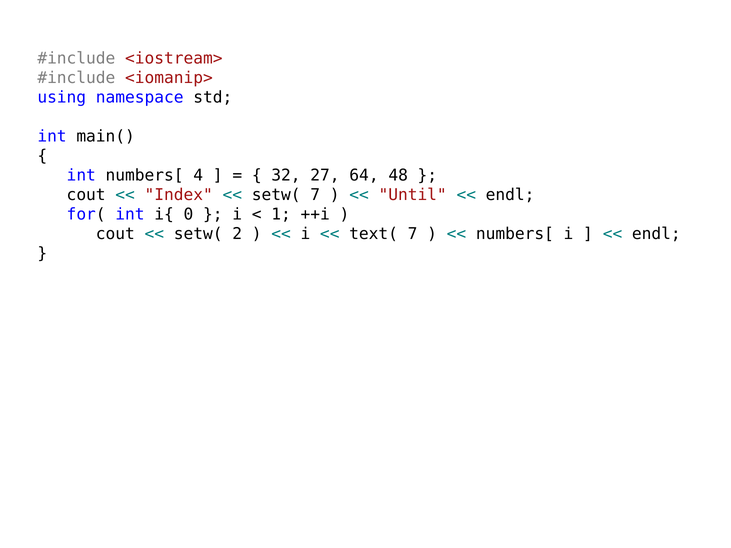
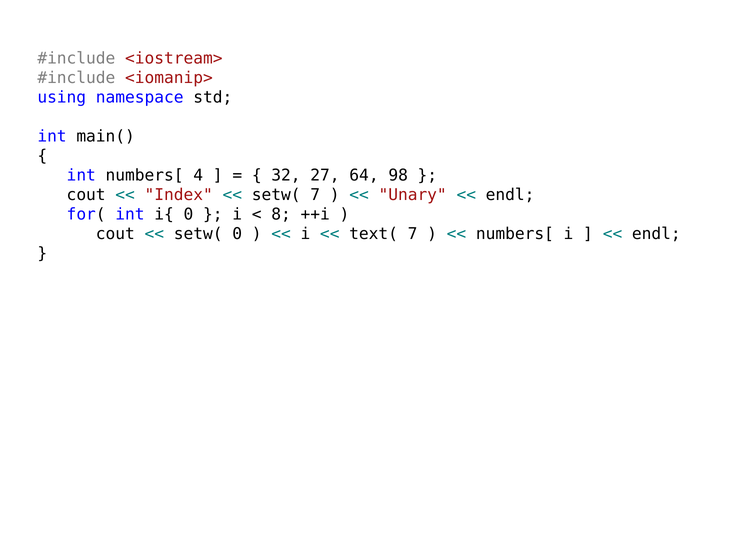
48: 48 -> 98
Until: Until -> Unary
1: 1 -> 8
setw( 2: 2 -> 0
